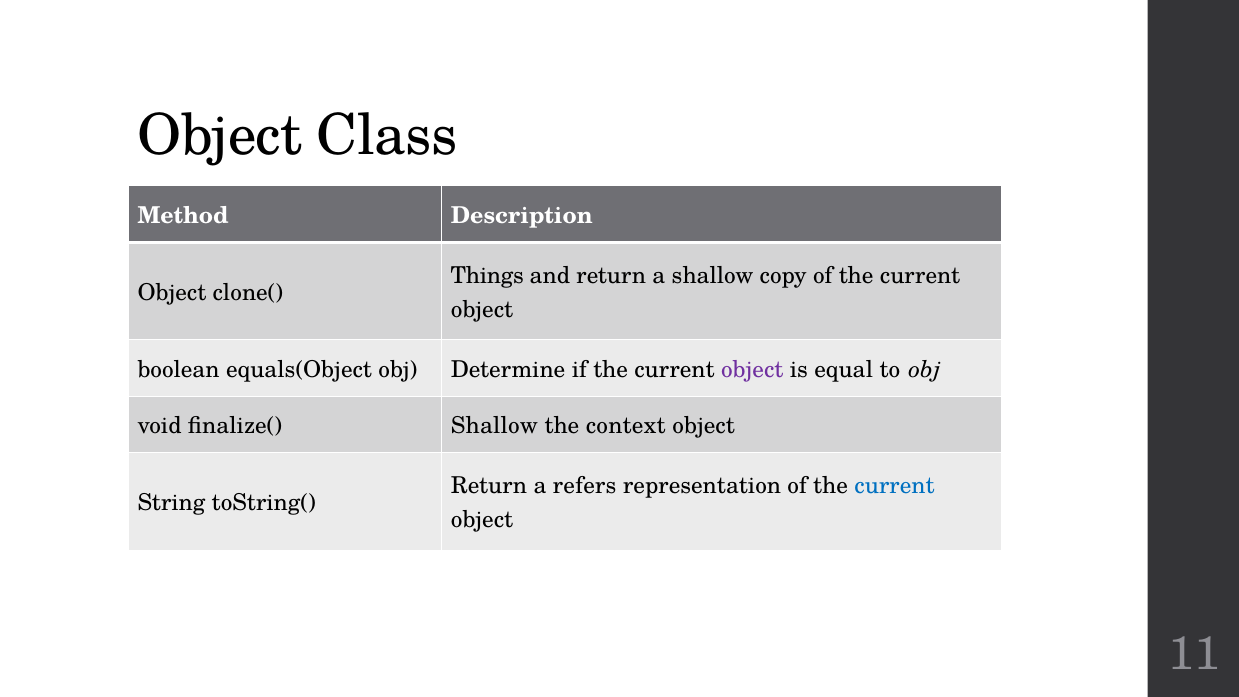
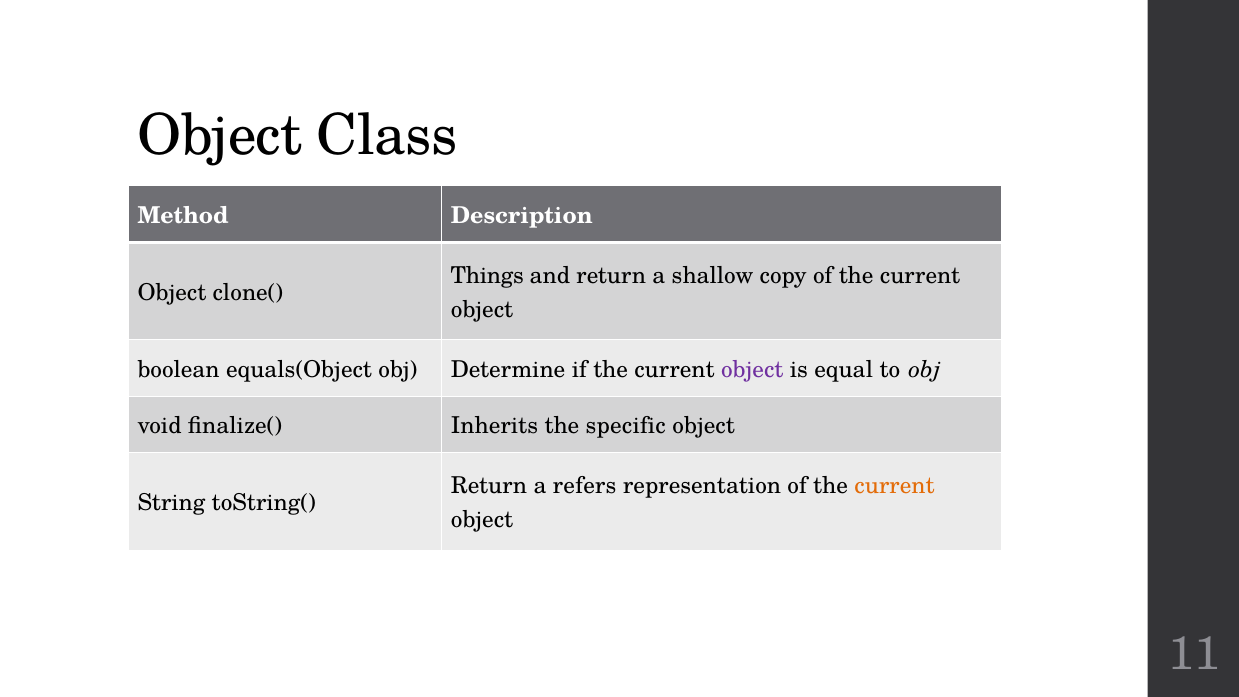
finalize( Shallow: Shallow -> Inherits
context: context -> specific
current at (895, 486) colour: blue -> orange
